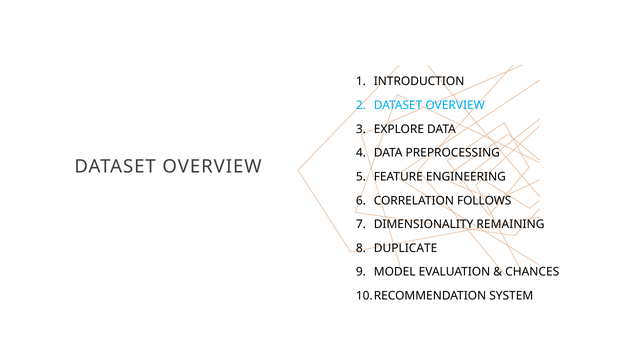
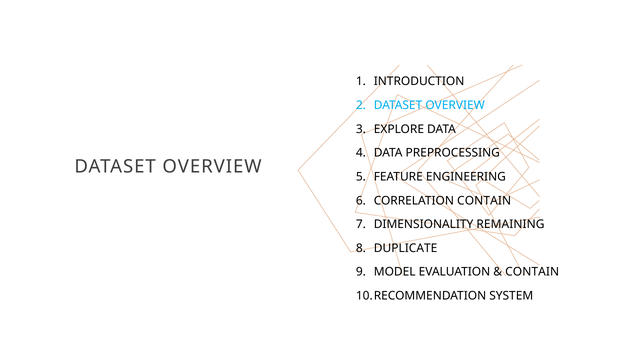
CORRELATION FOLLOWS: FOLLOWS -> CONTAIN
CHANCES at (532, 272): CHANCES -> CONTAIN
